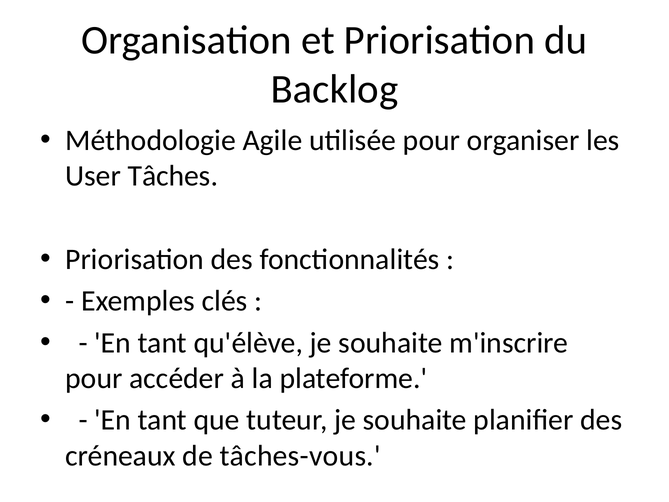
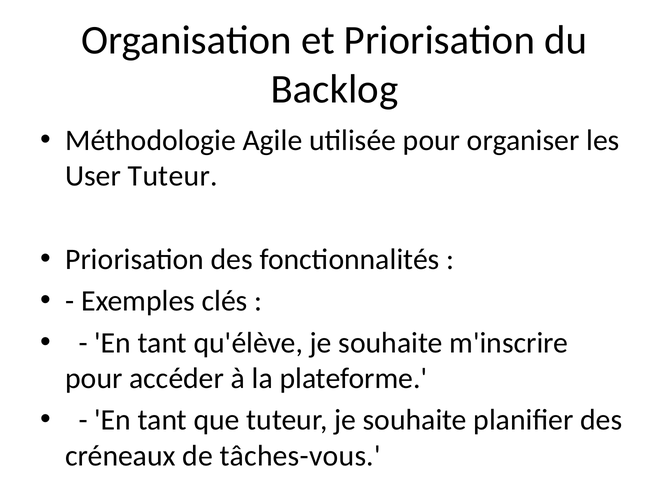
User Tâches: Tâches -> Tuteur
